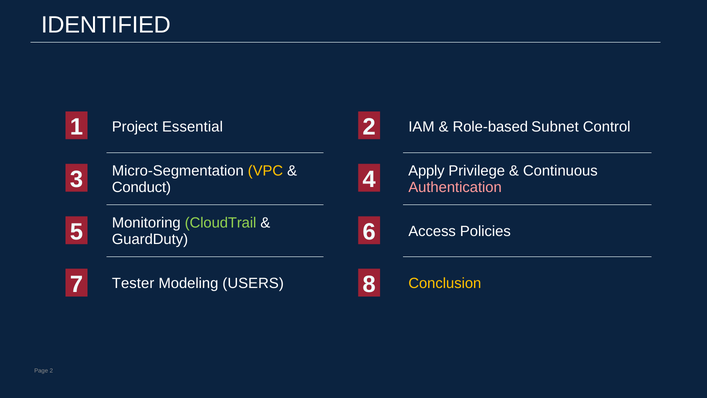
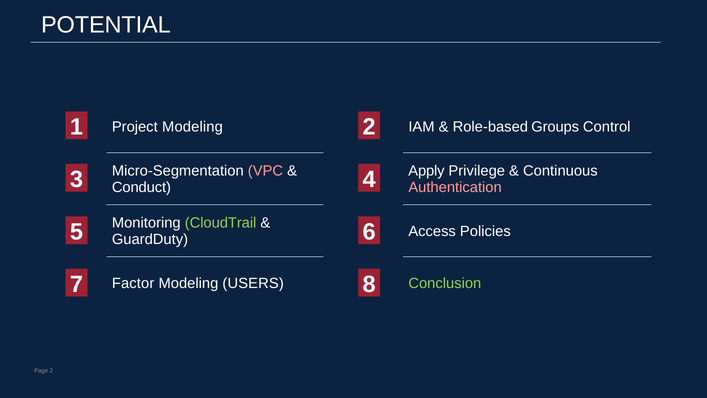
IDENTIFIED: IDENTIFIED -> POTENTIAL
Project Essential: Essential -> Modeling
Subnet: Subnet -> Groups
VPC colour: yellow -> pink
Tester: Tester -> Factor
Conclusion colour: yellow -> light green
